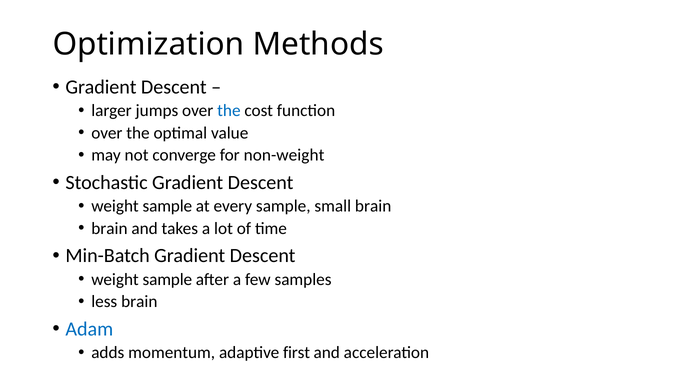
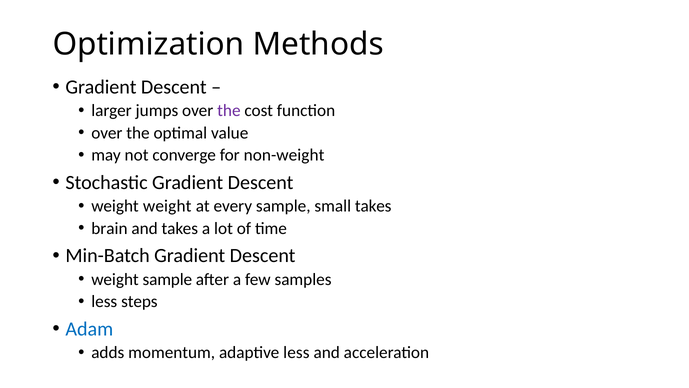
the at (229, 111) colour: blue -> purple
sample at (167, 206): sample -> weight
small brain: brain -> takes
less brain: brain -> steps
adaptive first: first -> less
